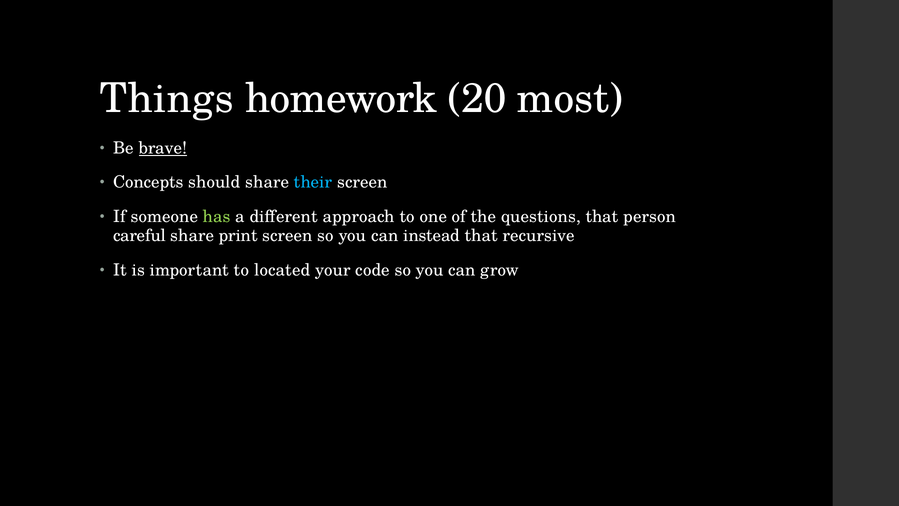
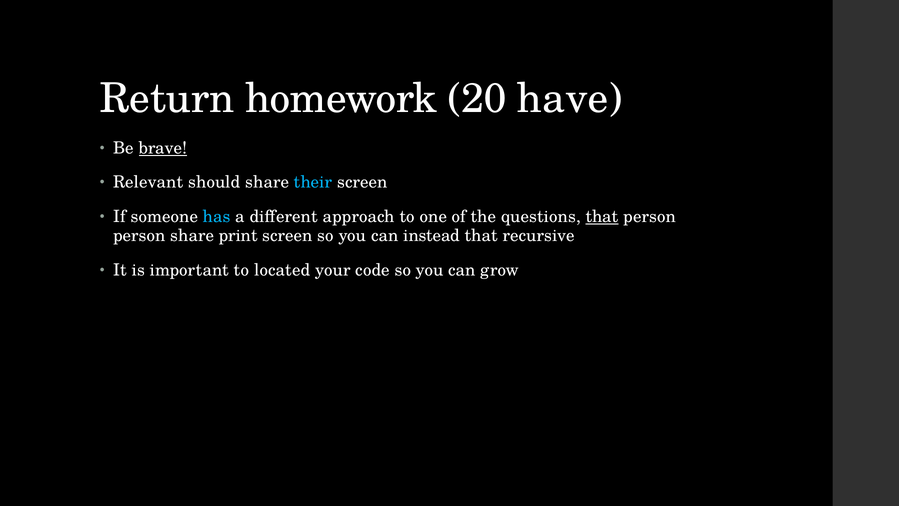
Things: Things -> Return
most: most -> have
Concepts: Concepts -> Relevant
has colour: light green -> light blue
that at (602, 216) underline: none -> present
careful at (139, 236): careful -> person
